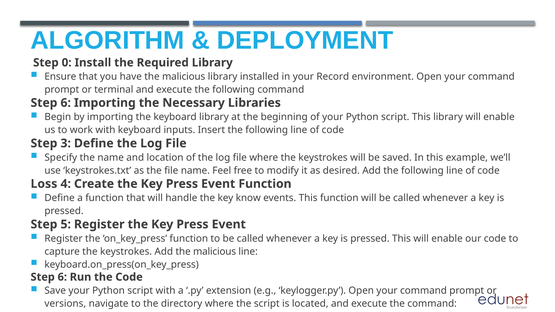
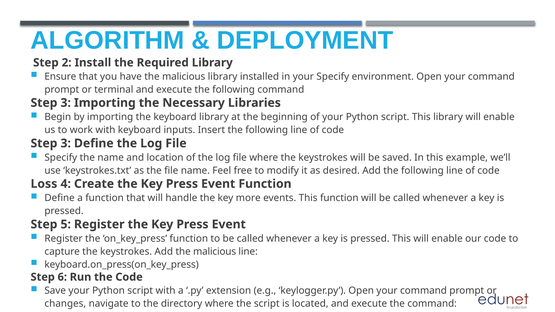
0: 0 -> 2
your Record: Record -> Specify
6 at (66, 103): 6 -> 3
know: know -> more
versions: versions -> changes
